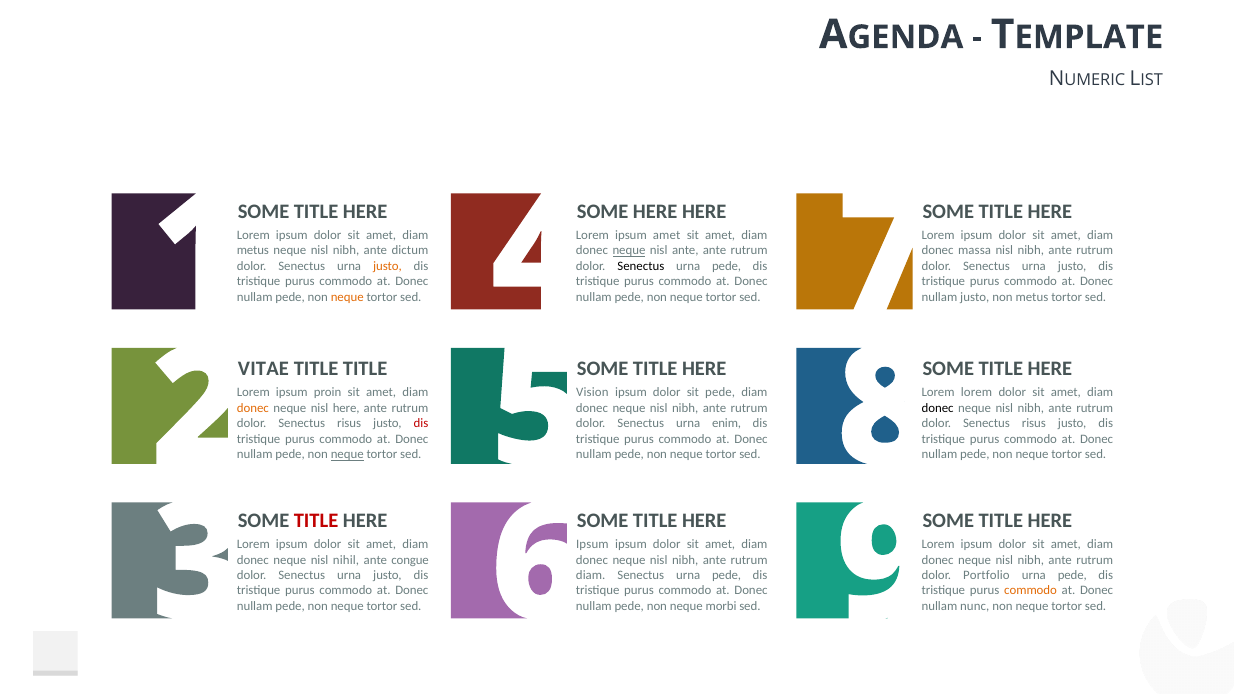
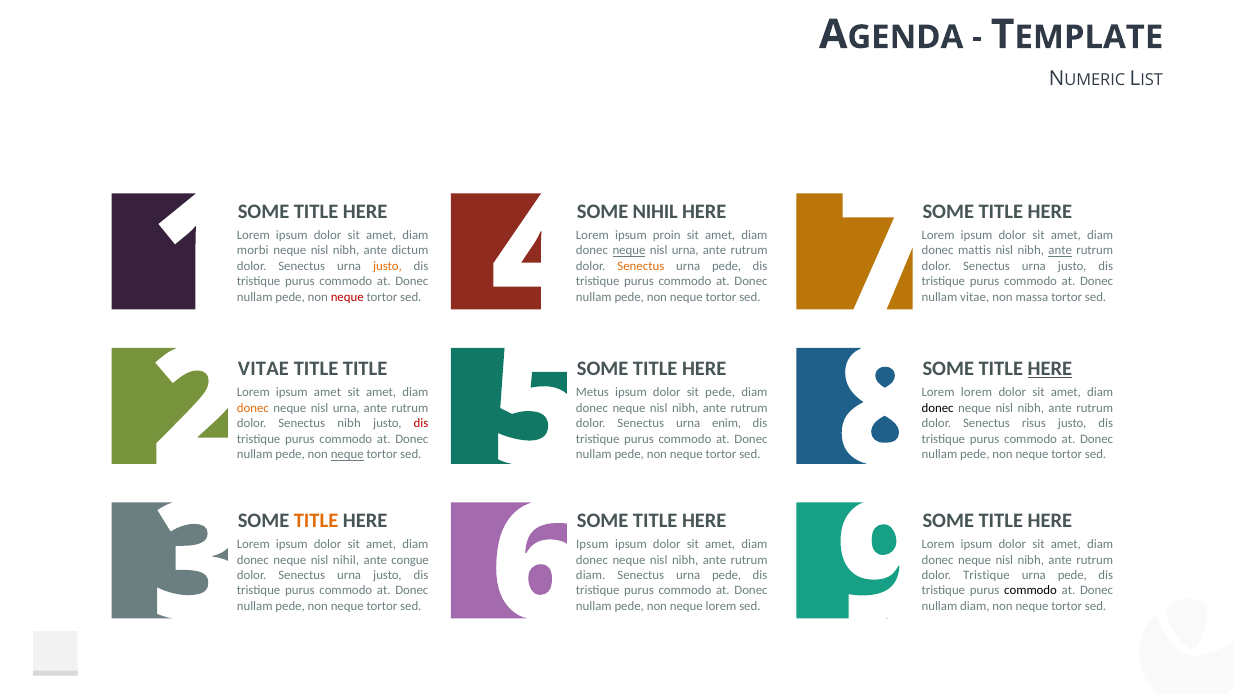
SOME HERE: HERE -> NIHIL
ipsum amet: amet -> proin
metus at (253, 251): metus -> morbi
ante at (685, 251): ante -> urna
massa: massa -> mattis
ante at (1060, 251) underline: none -> present
Senectus at (641, 266) colour: black -> orange
neque at (347, 297) colour: orange -> red
nullam justo: justo -> vitae
non metus: metus -> massa
HERE at (1050, 369) underline: none -> present
ipsum proin: proin -> amet
Vision: Vision -> Metus
here at (346, 408): here -> urna
risus at (349, 424): risus -> nibh
TITLE at (316, 521) colour: red -> orange
dolor Portfolio: Portfolio -> Tristique
commodo at (1031, 591) colour: orange -> black
neque morbi: morbi -> lorem
nullam nunc: nunc -> diam
